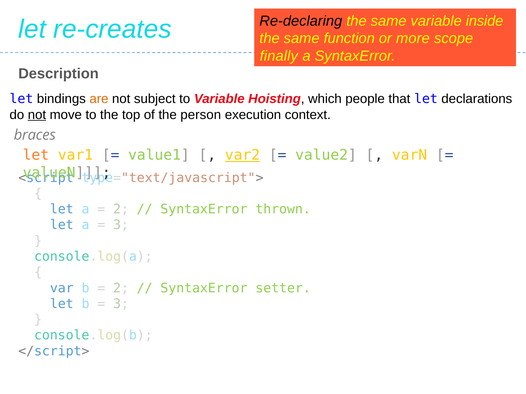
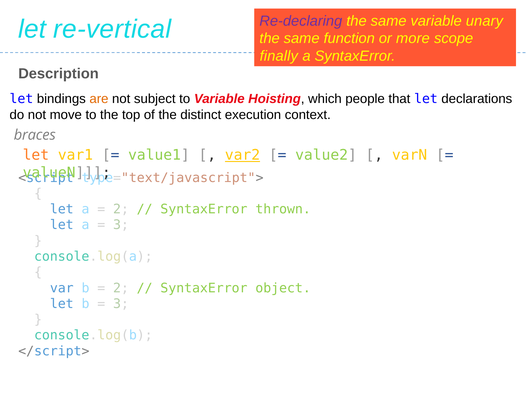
Re-declaring colour: black -> purple
inside: inside -> unary
re-creates: re-creates -> re-vertical
not at (37, 115) underline: present -> none
person: person -> distinct
setter: setter -> object
